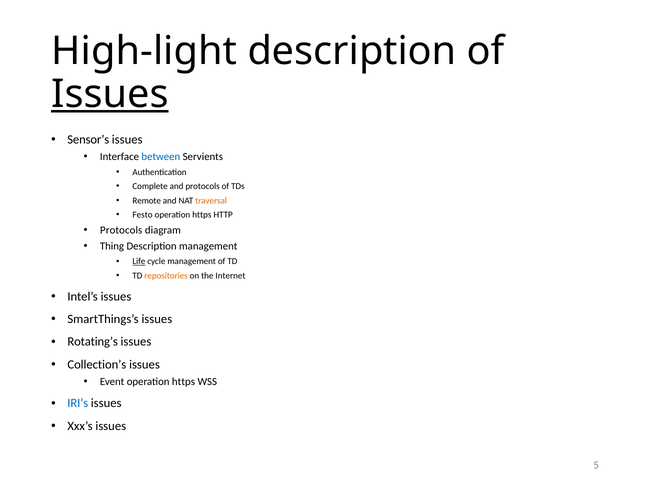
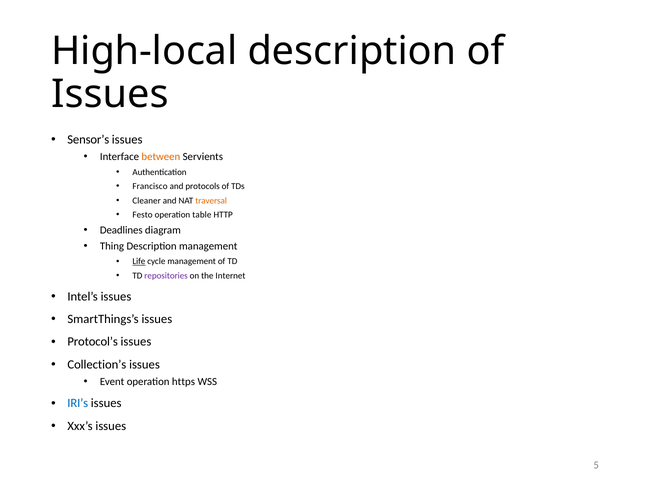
High-light: High-light -> High-local
Issues at (110, 94) underline: present -> none
between colour: blue -> orange
Complete: Complete -> Francisco
Remote: Remote -> Cleaner
https at (202, 215): https -> table
Protocols at (121, 230): Protocols -> Deadlines
repositories colour: orange -> purple
Rotating’s: Rotating’s -> Protocol’s
